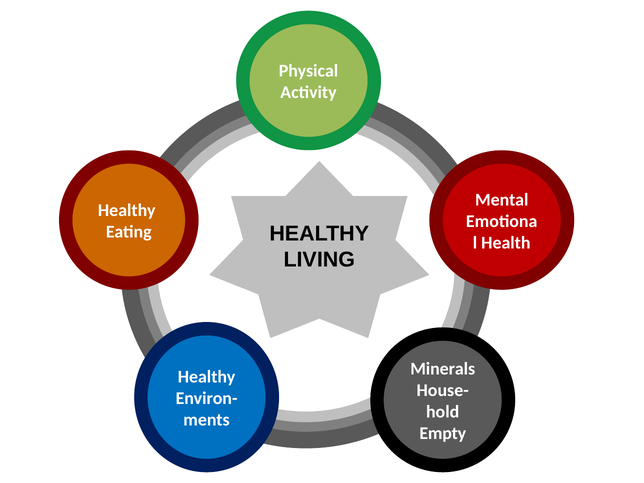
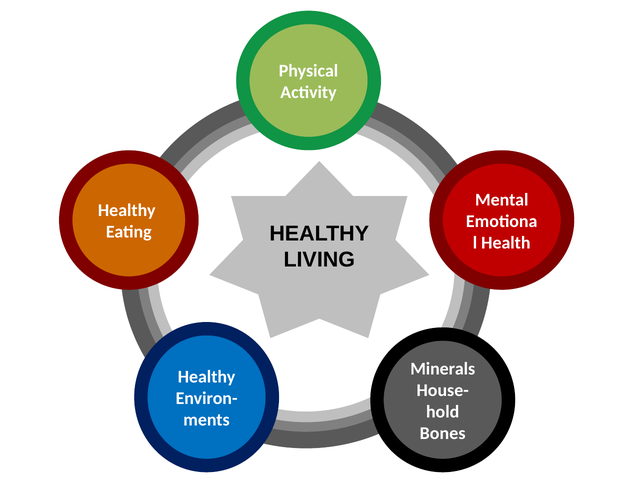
Empty: Empty -> Bones
